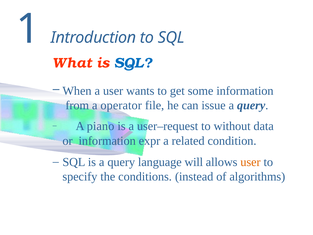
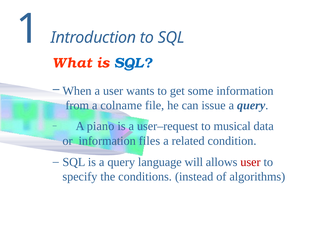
operator: operator -> colname
without: without -> musical
expr: expr -> files
user at (250, 162) colour: orange -> red
